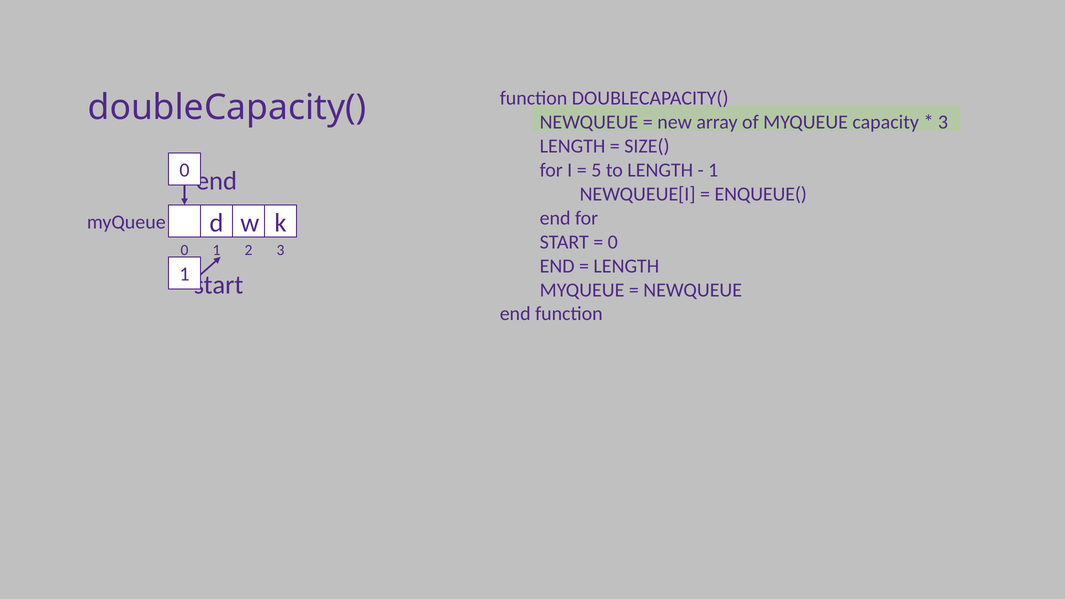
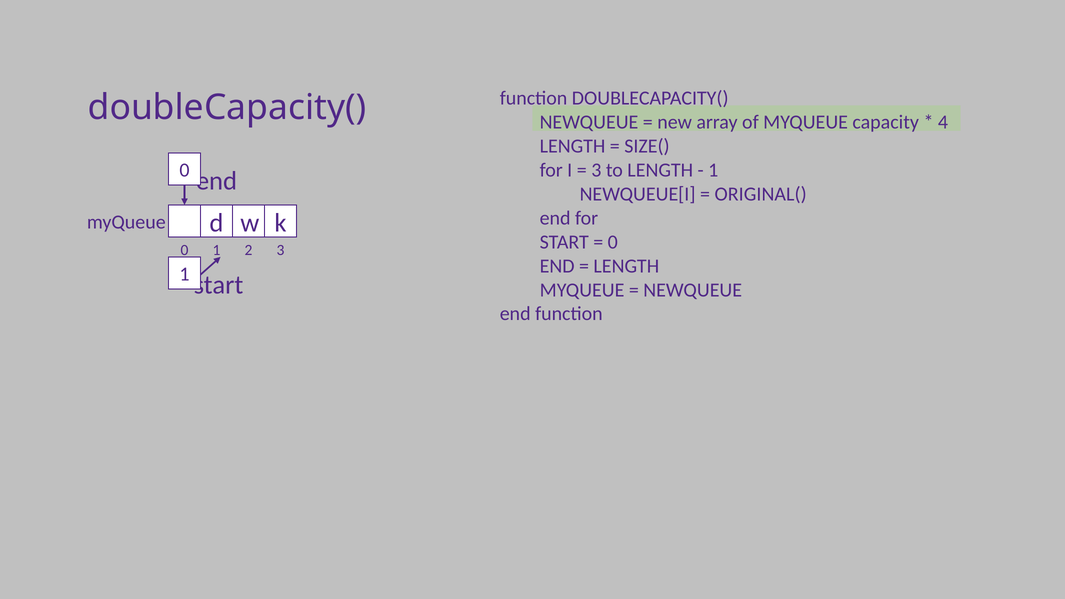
3 at (943, 122): 3 -> 4
5 at (596, 170): 5 -> 3
ENQUEUE(: ENQUEUE( -> ORIGINAL(
